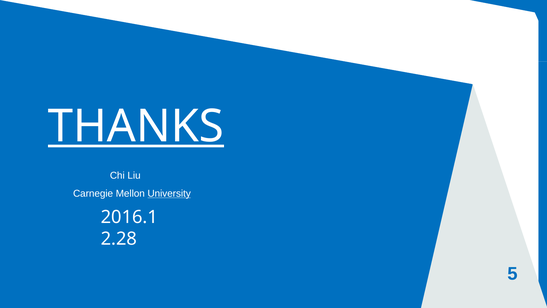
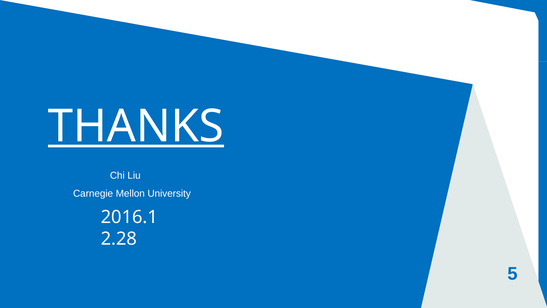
University underline: present -> none
